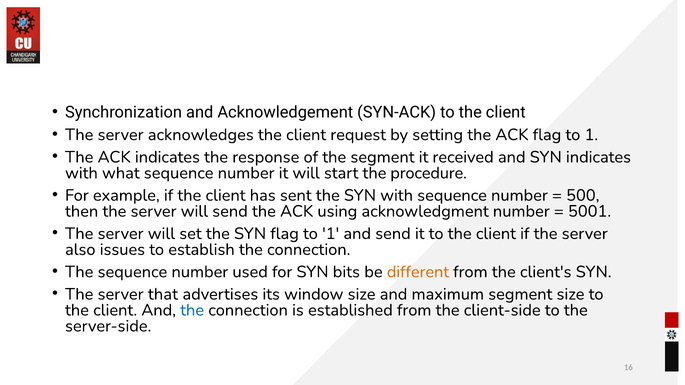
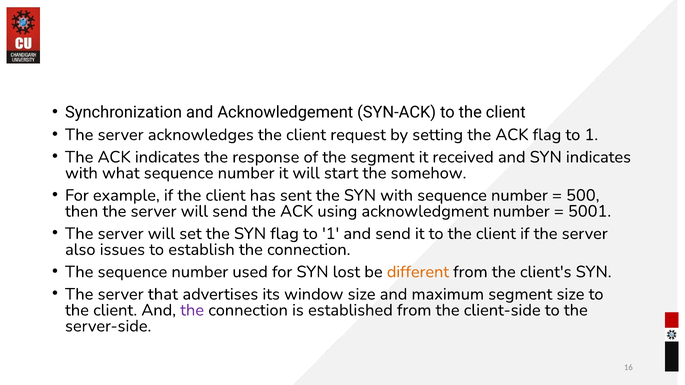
procedure: procedure -> somehow
bits: bits -> lost
the at (192, 310) colour: blue -> purple
